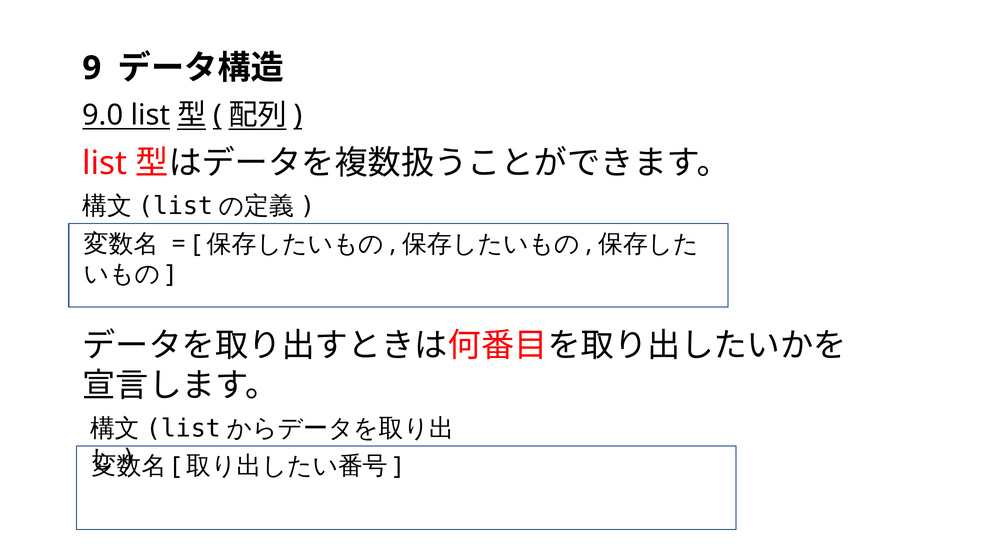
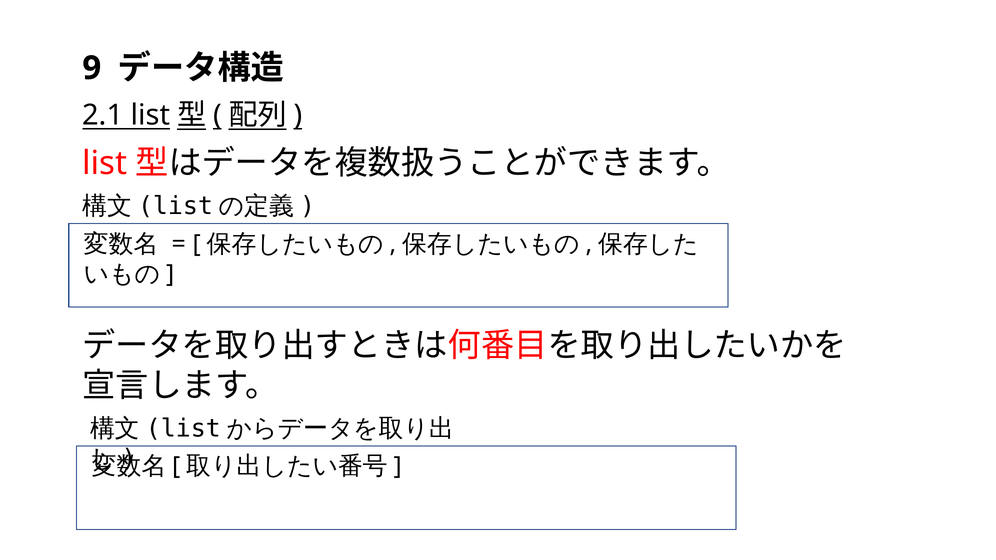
9.0: 9.0 -> 2.1
